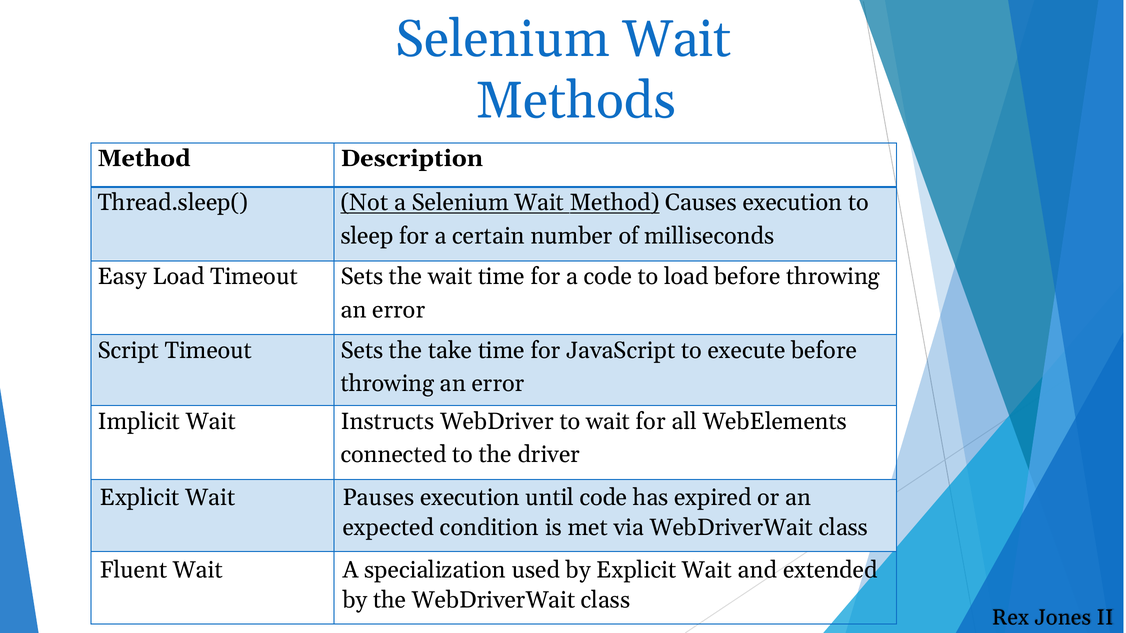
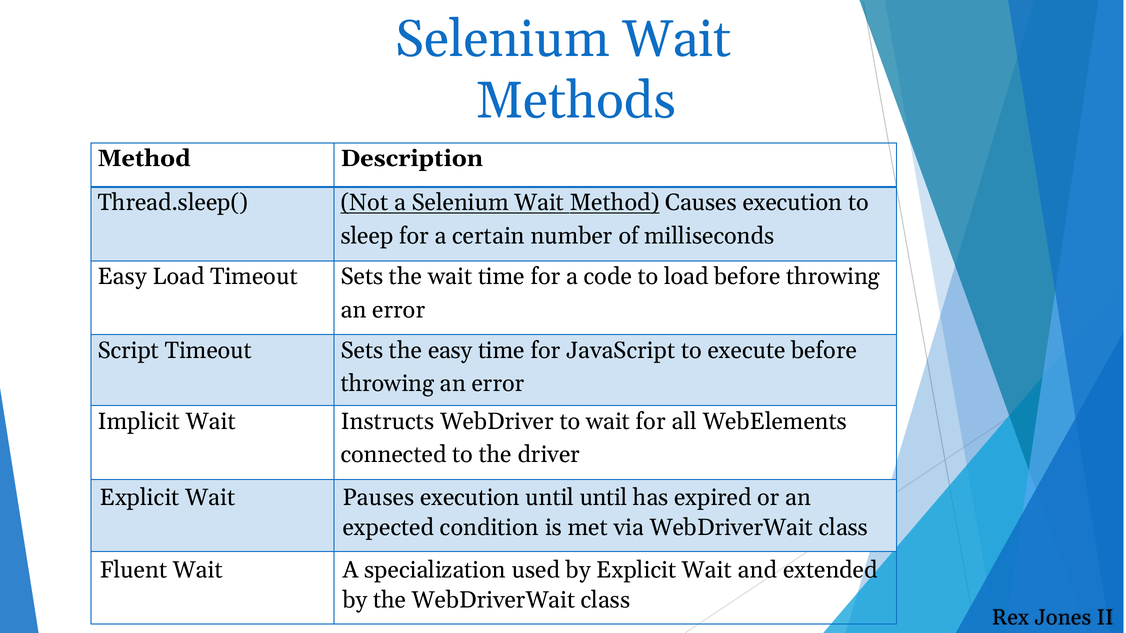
the take: take -> easy
until code: code -> until
